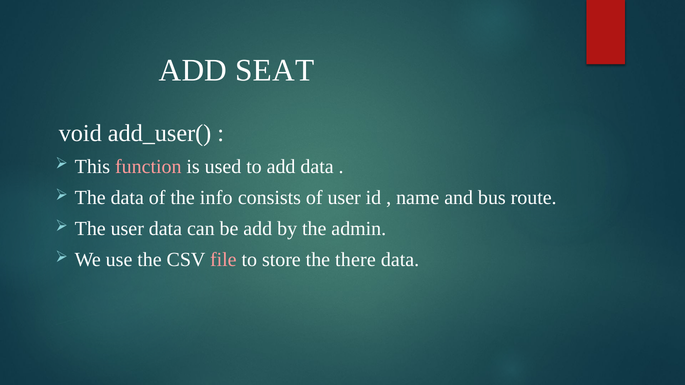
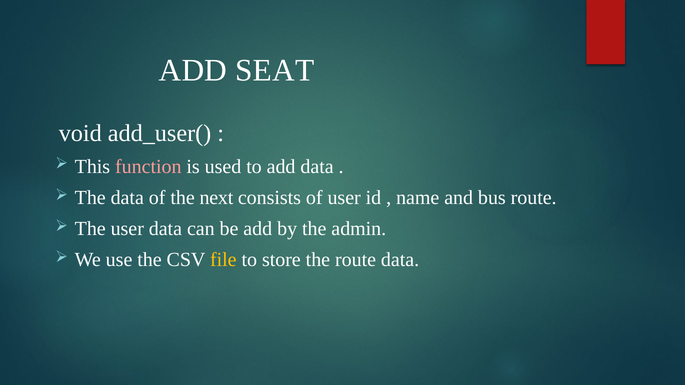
info: info -> next
file colour: pink -> yellow
the there: there -> route
